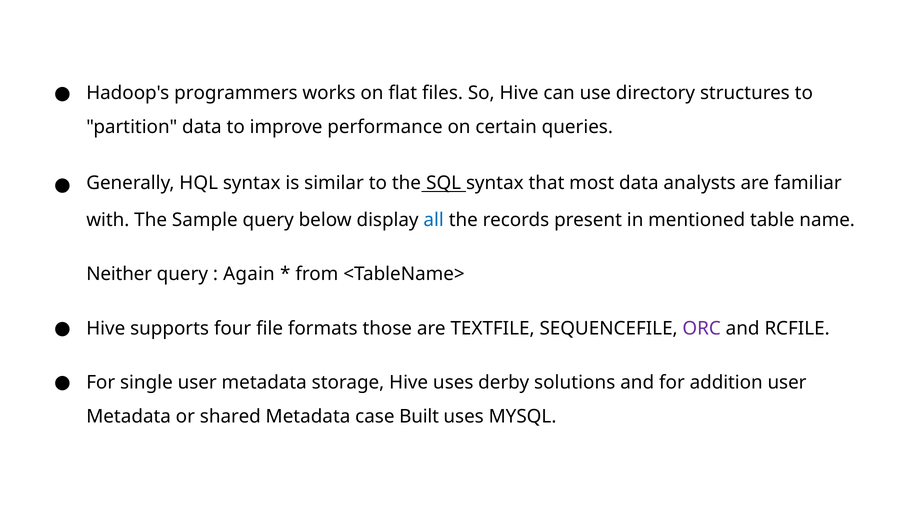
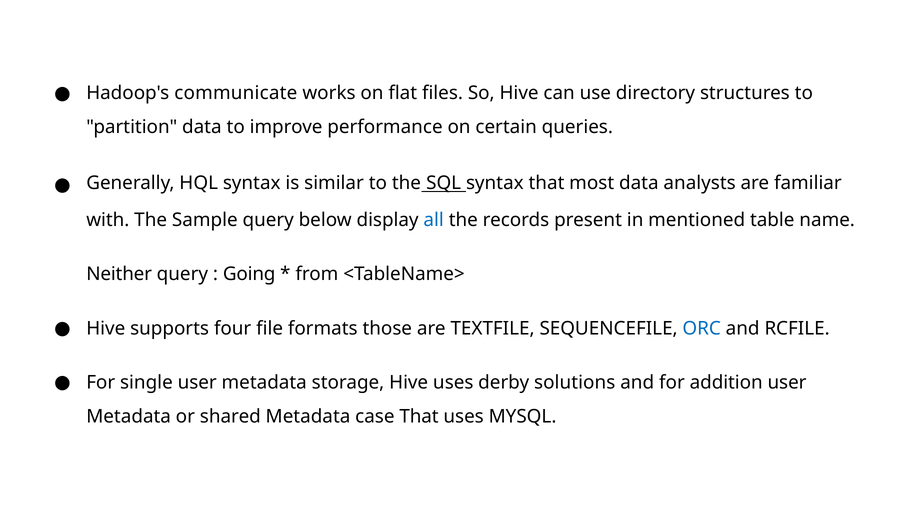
programmers: programmers -> communicate
Again: Again -> Going
ORC colour: purple -> blue
case Built: Built -> That
